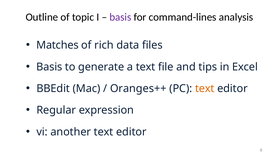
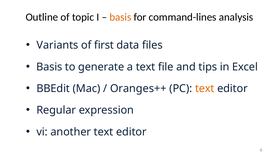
basis at (120, 17) colour: purple -> orange
Matches: Matches -> Variants
rich: rich -> first
